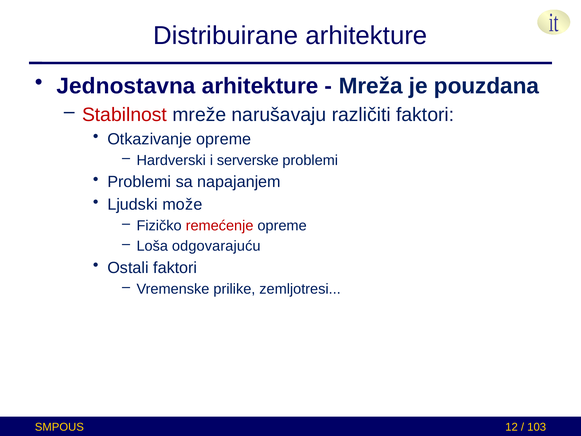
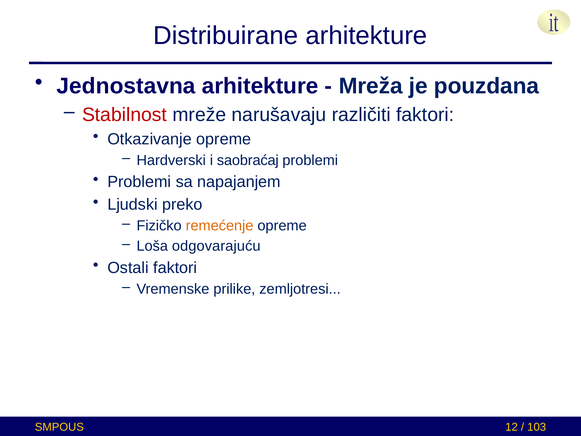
serverske: serverske -> saobraćaj
može: može -> preko
remećenje colour: red -> orange
